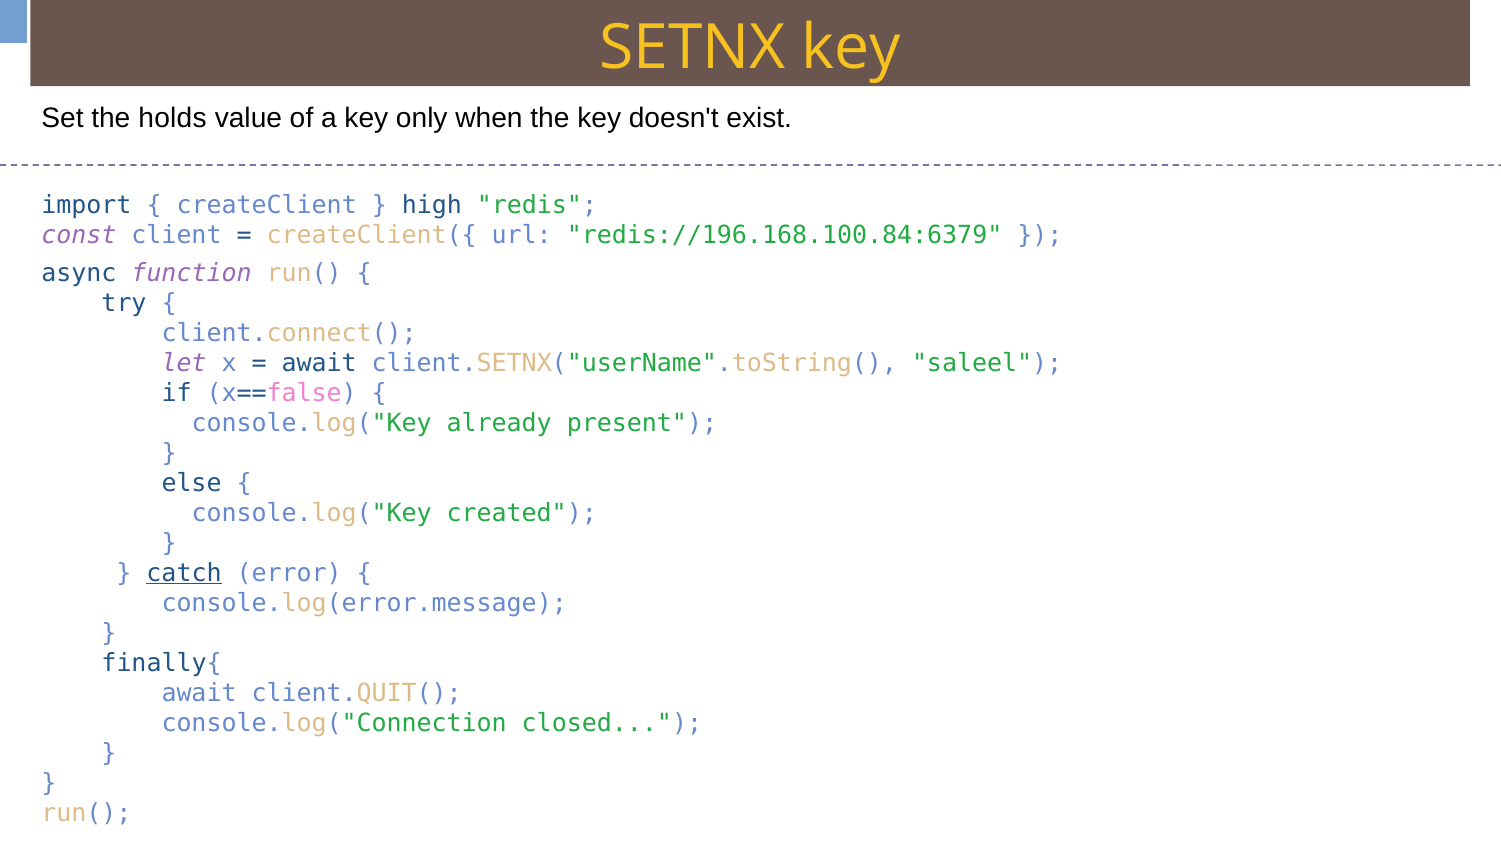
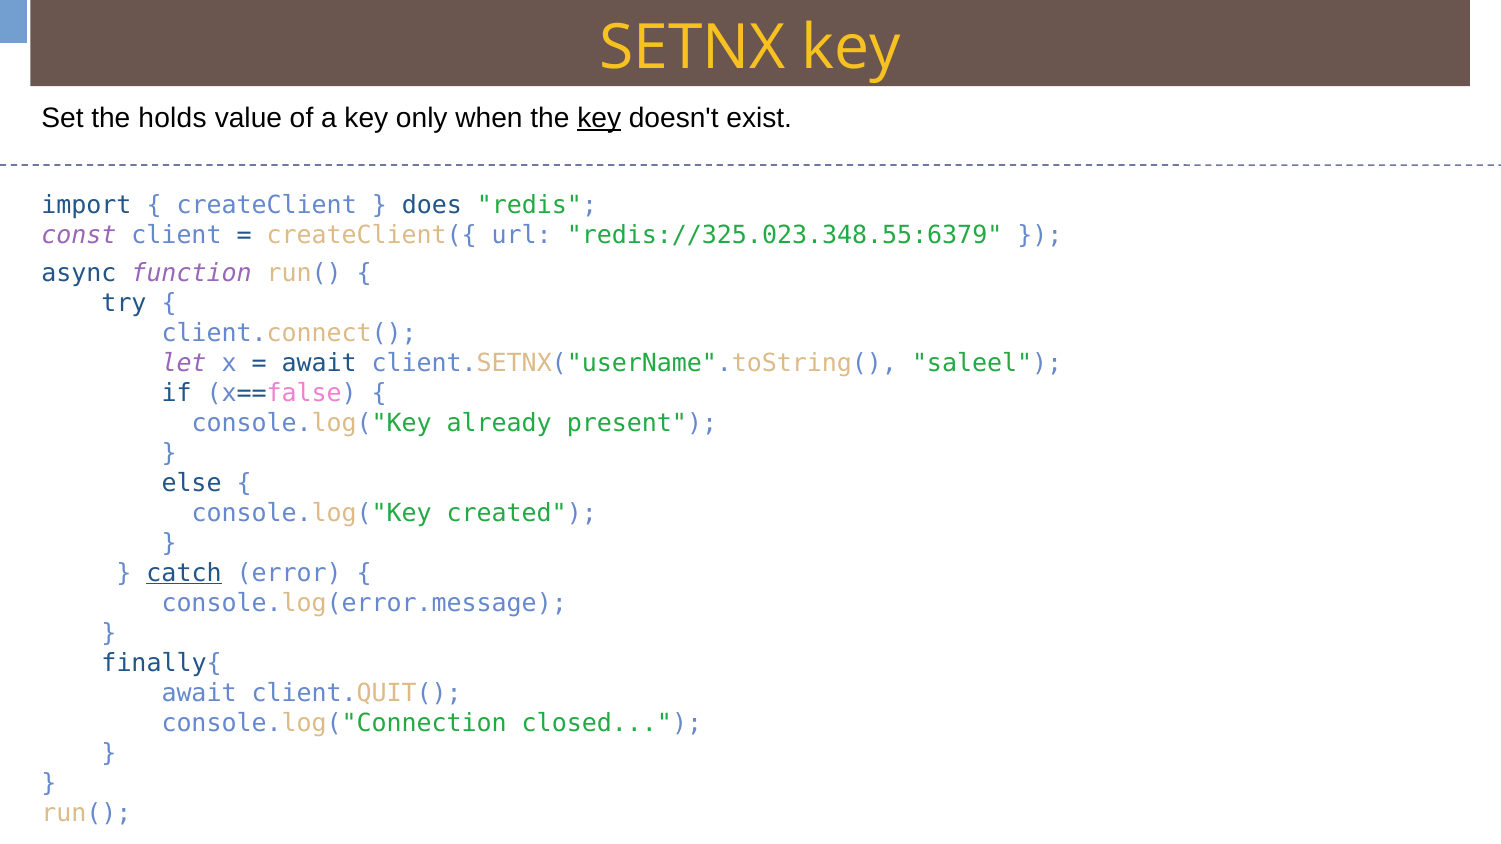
key at (599, 118) underline: none -> present
high: high -> does
redis://196.168.100.84:6379: redis://196.168.100.84:6379 -> redis://325.023.348.55:6379
